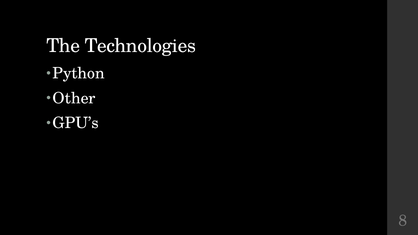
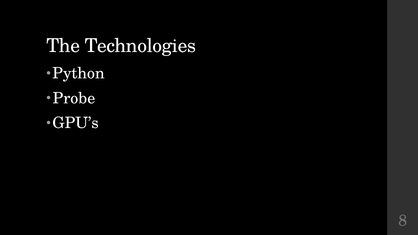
Other: Other -> Probe
